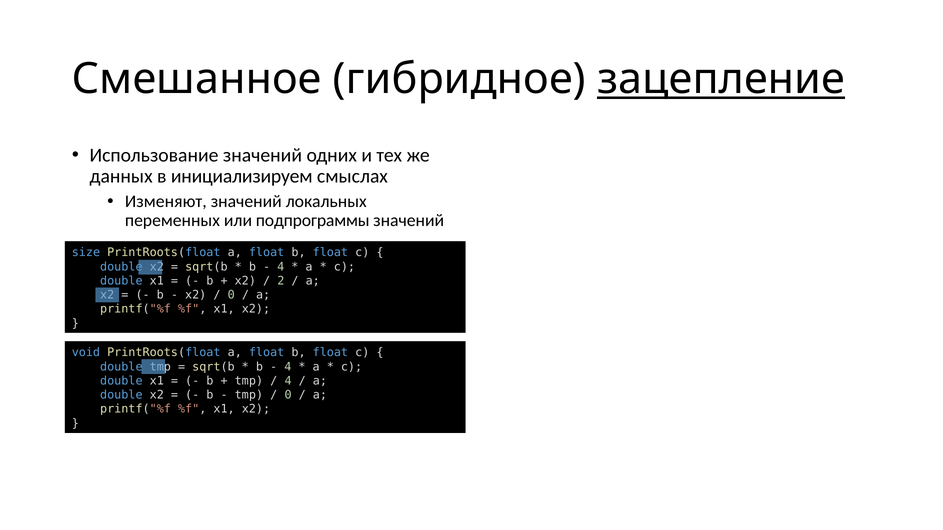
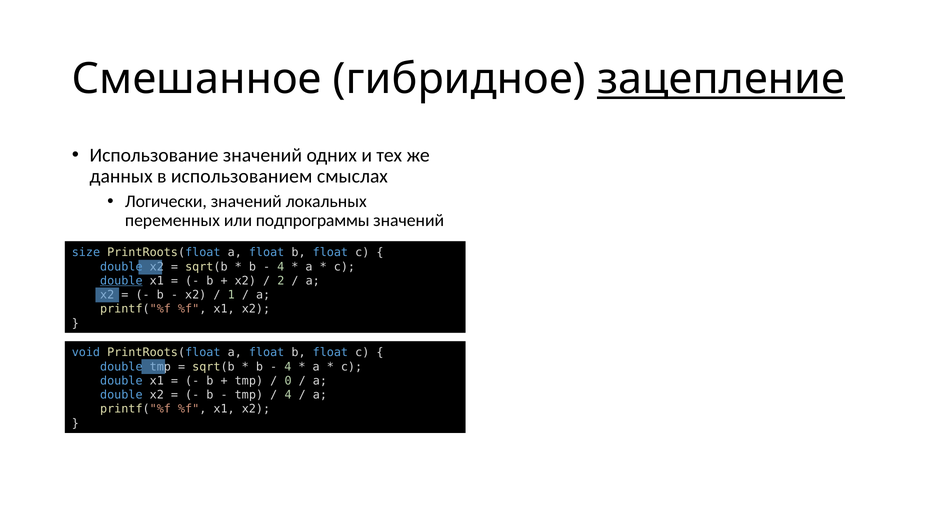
инициализируем: инициализируем -> использованием
Изменяют: Изменяют -> Логически
double at (121, 281) underline: none -> present
0 at (231, 295): 0 -> 1
4 at (288, 381): 4 -> 0
0 at (288, 395): 0 -> 4
